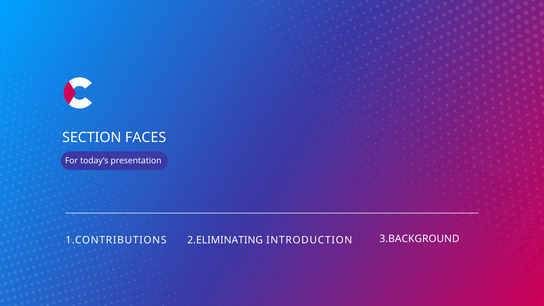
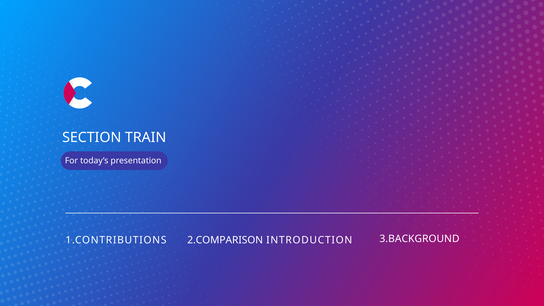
FACES: FACES -> TRAIN
2.ELIMINATING: 2.ELIMINATING -> 2.COMPARISON
